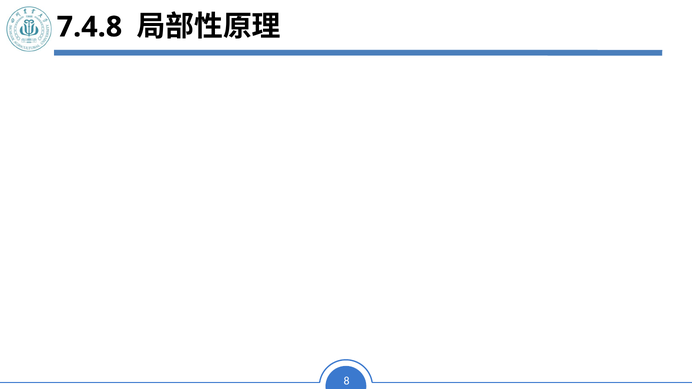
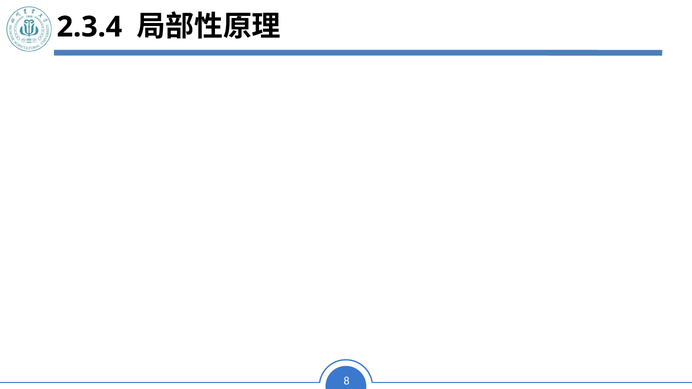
7.4.8: 7.4.8 -> 2.3.4
